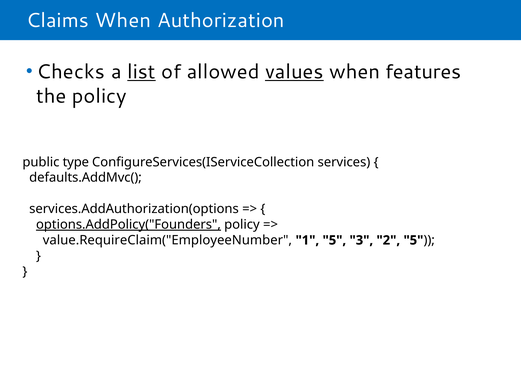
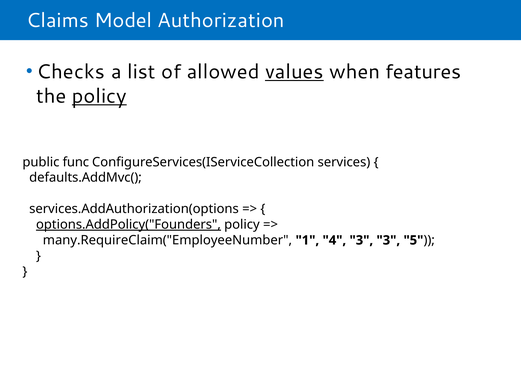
Claims When: When -> Model
list underline: present -> none
policy at (99, 96) underline: none -> present
type: type -> func
value.RequireClaim("EmployeeNumber: value.RequireClaim("EmployeeNumber -> many.RequireClaim("EmployeeNumber
1 5: 5 -> 4
3 2: 2 -> 3
